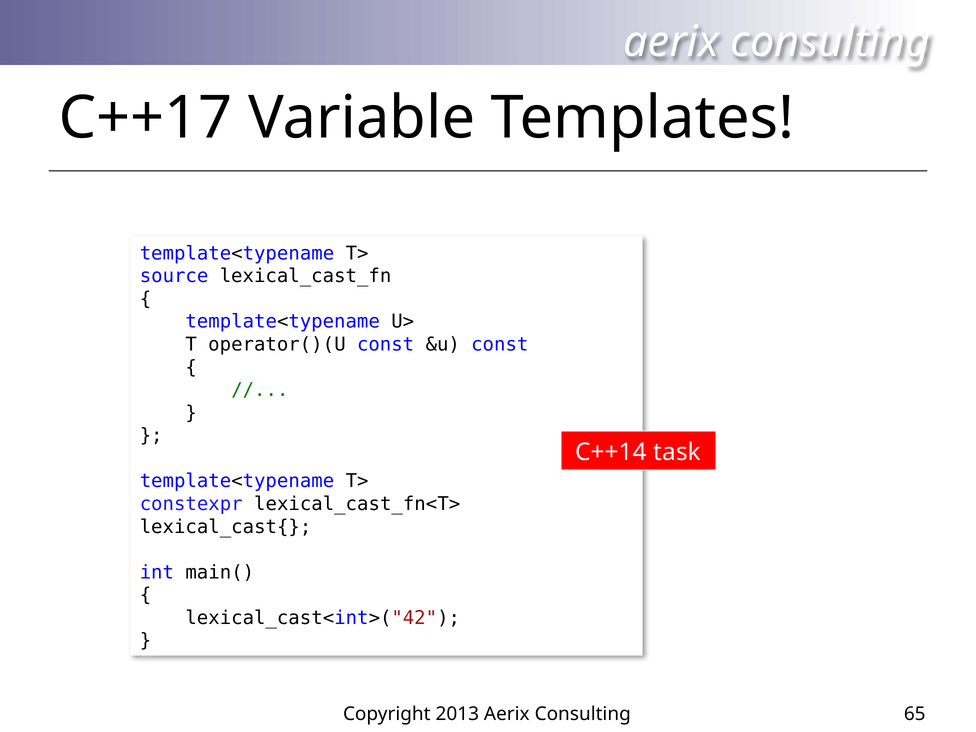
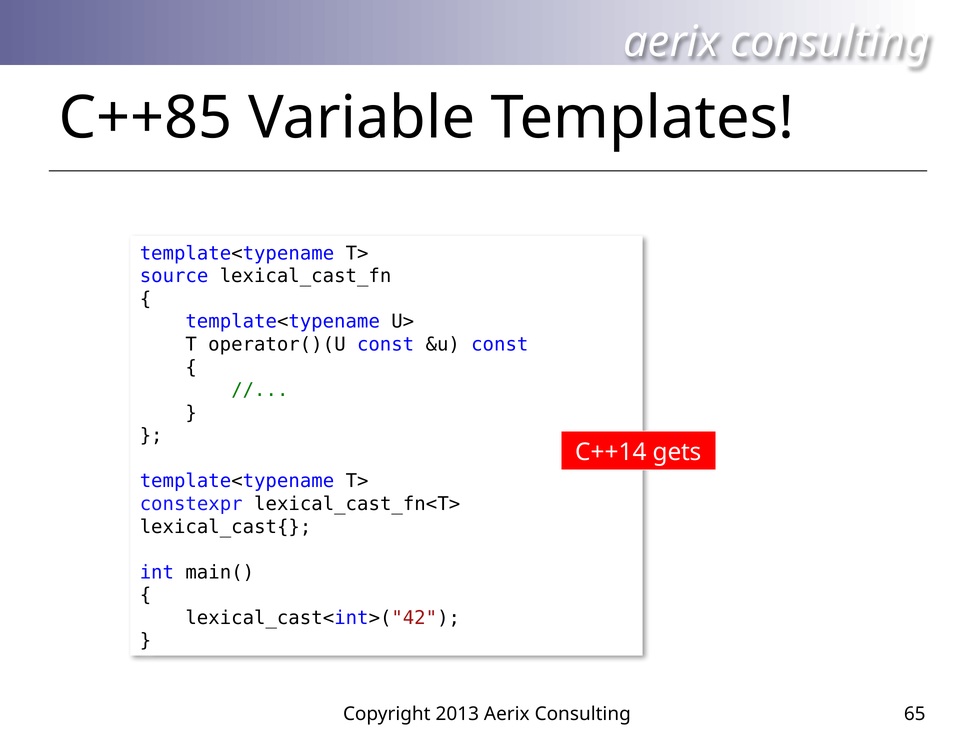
C++17: C++17 -> C++85
task: task -> gets
